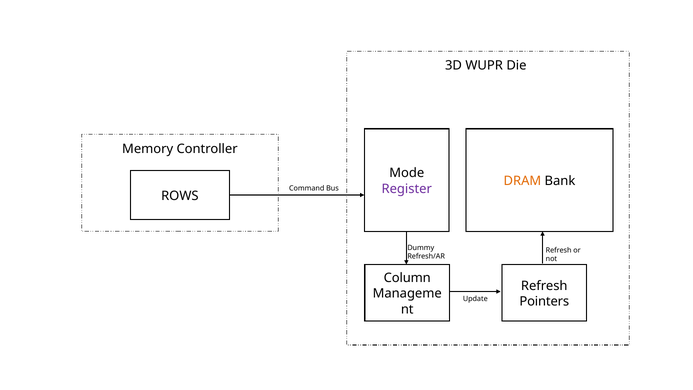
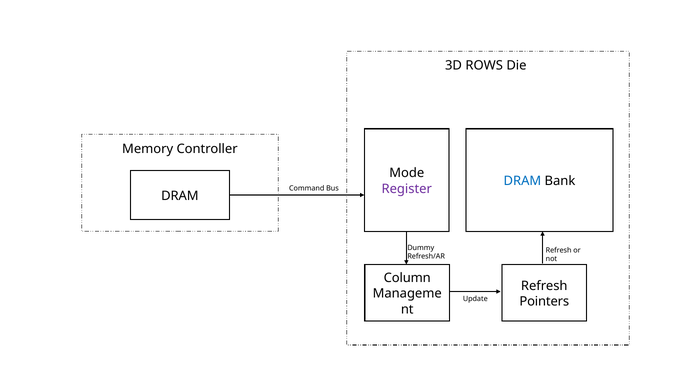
WUPR: WUPR -> ROWS
DRAM at (522, 181) colour: orange -> blue
ROWS at (180, 196): ROWS -> DRAM
